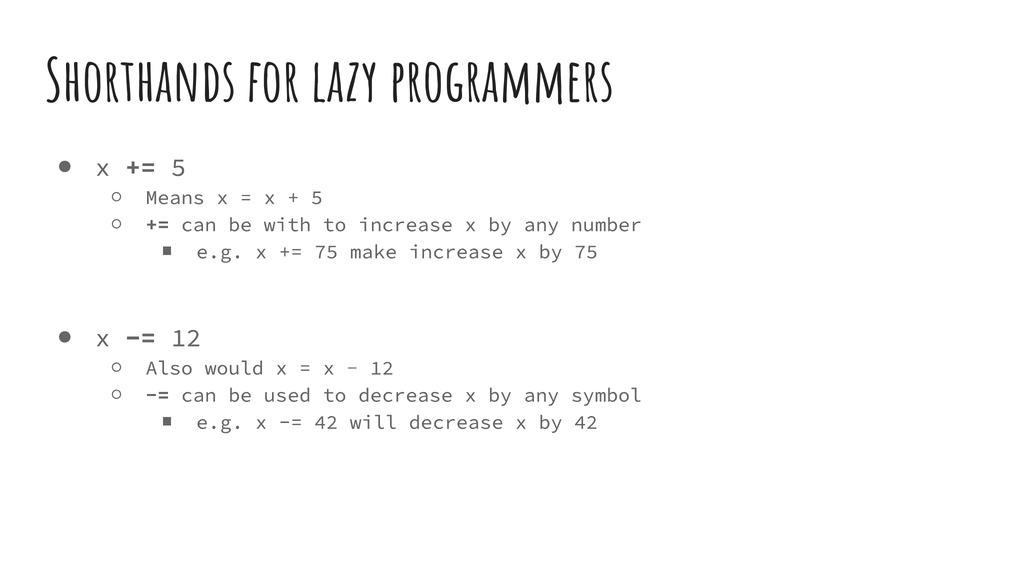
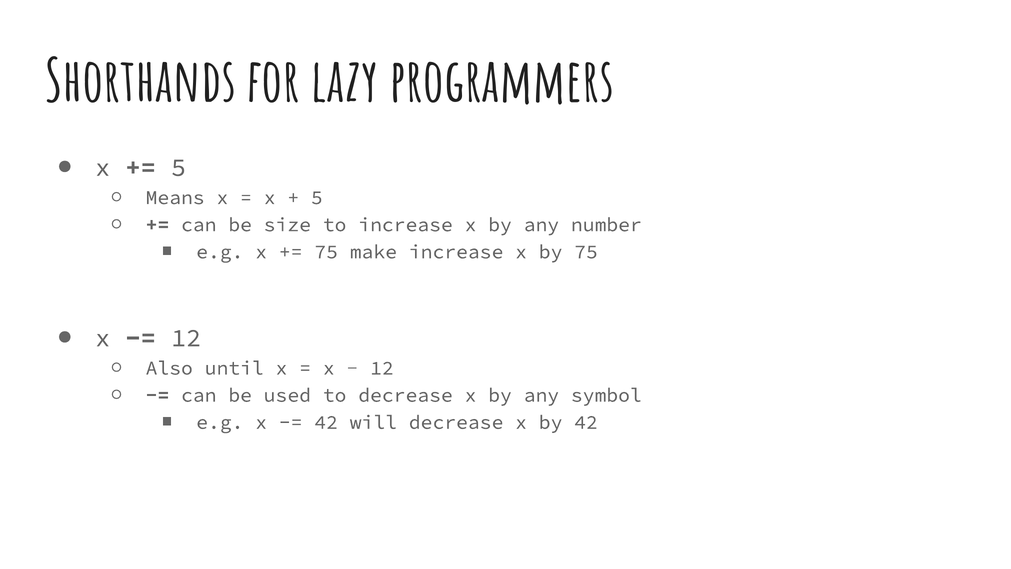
with: with -> size
would: would -> until
